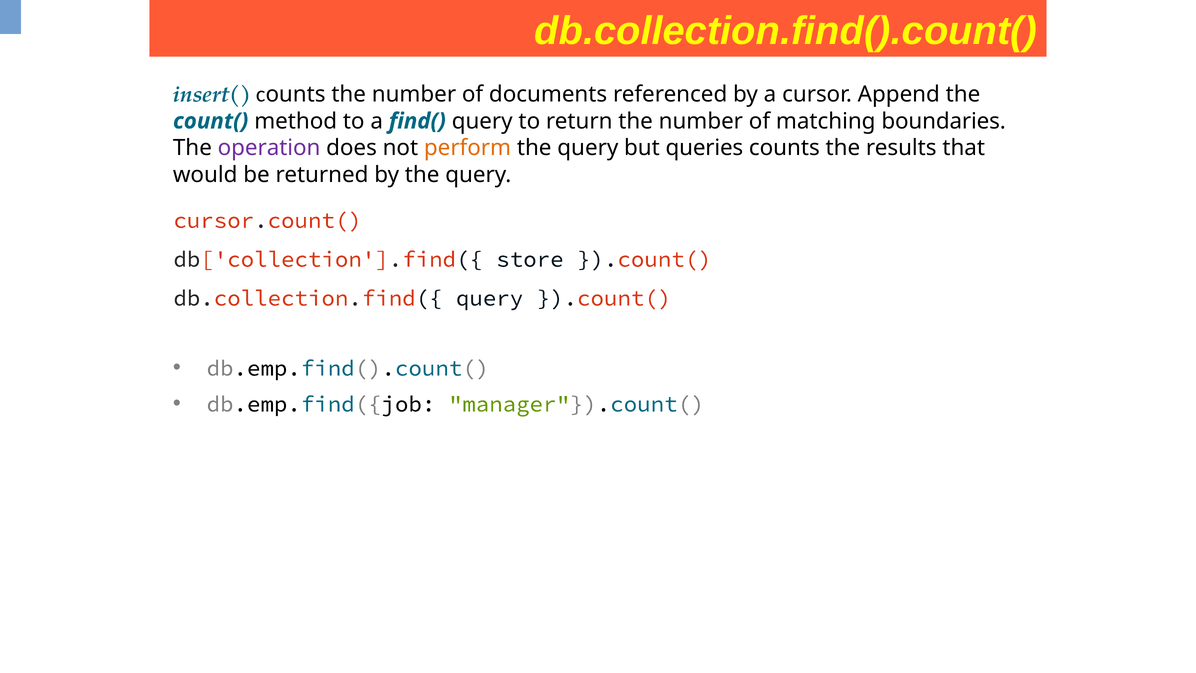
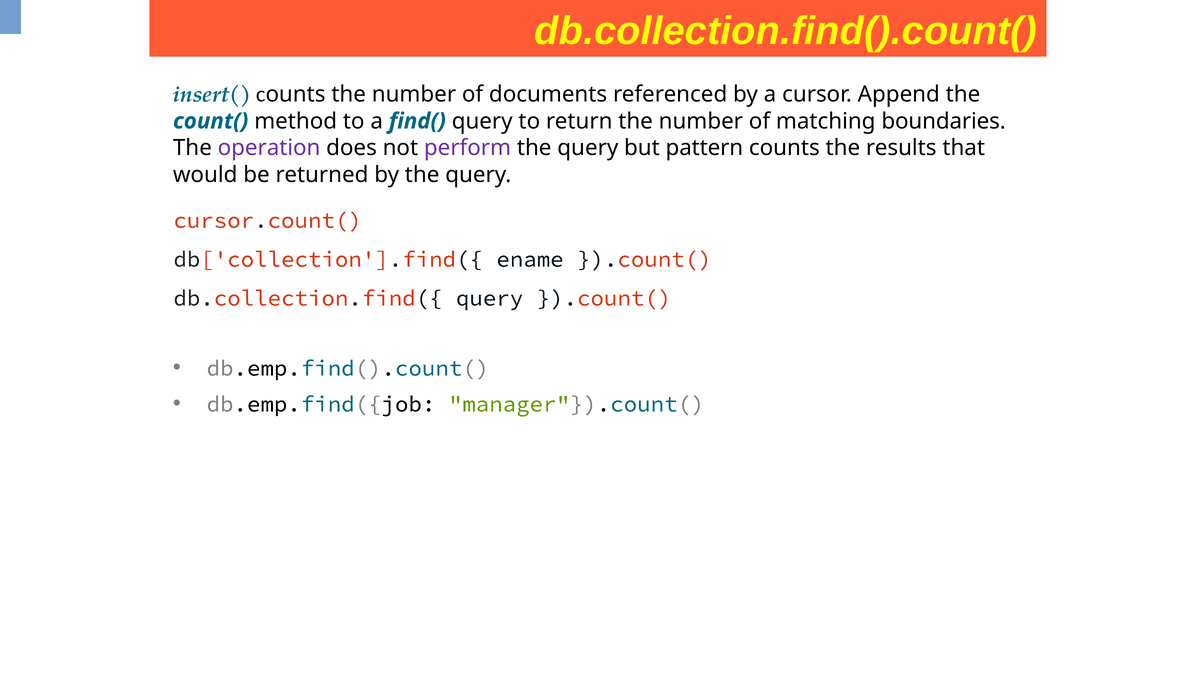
perform colour: orange -> purple
queries: queries -> pattern
store: store -> ename
